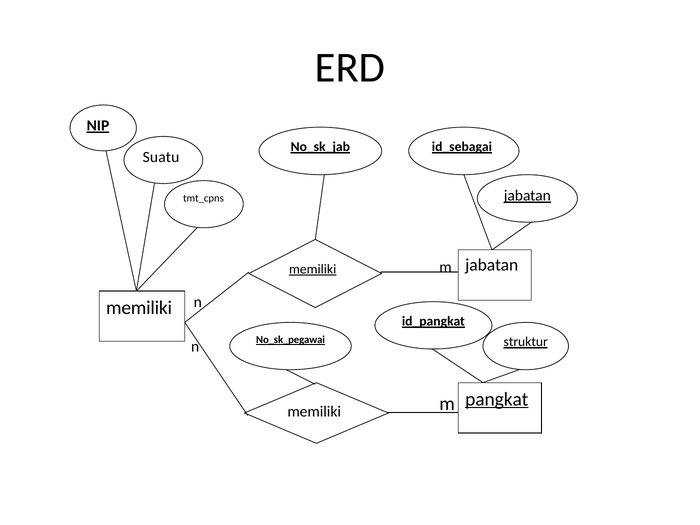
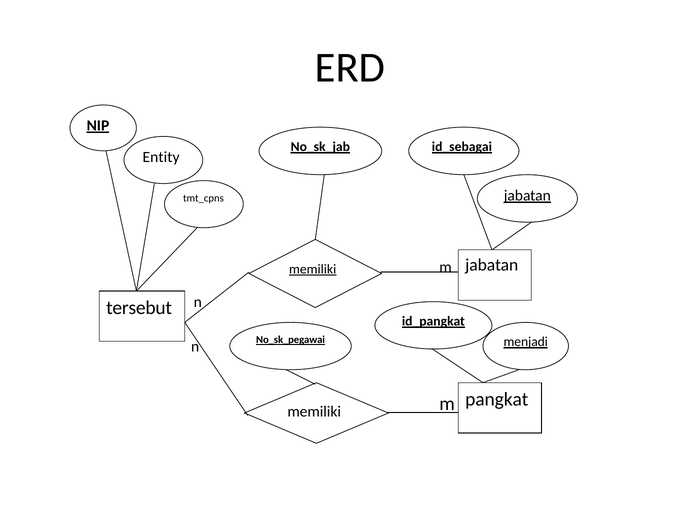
Suatu: Suatu -> Entity
memiliki at (139, 308): memiliki -> tersebut
struktur: struktur -> menjadi
pangkat underline: present -> none
